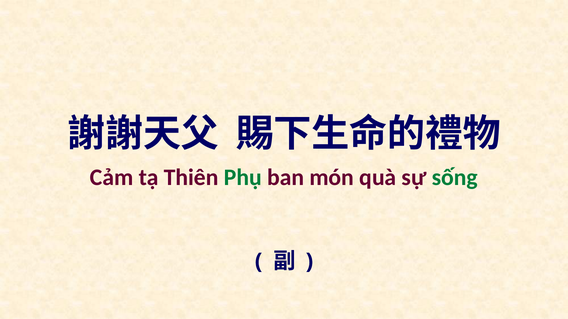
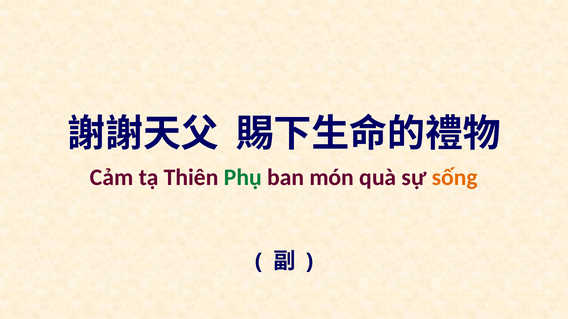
sống colour: green -> orange
